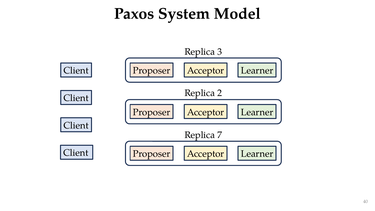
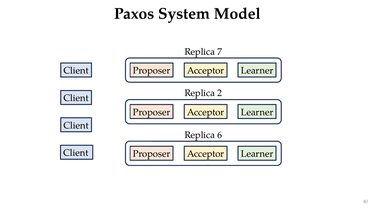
3: 3 -> 7
7: 7 -> 6
